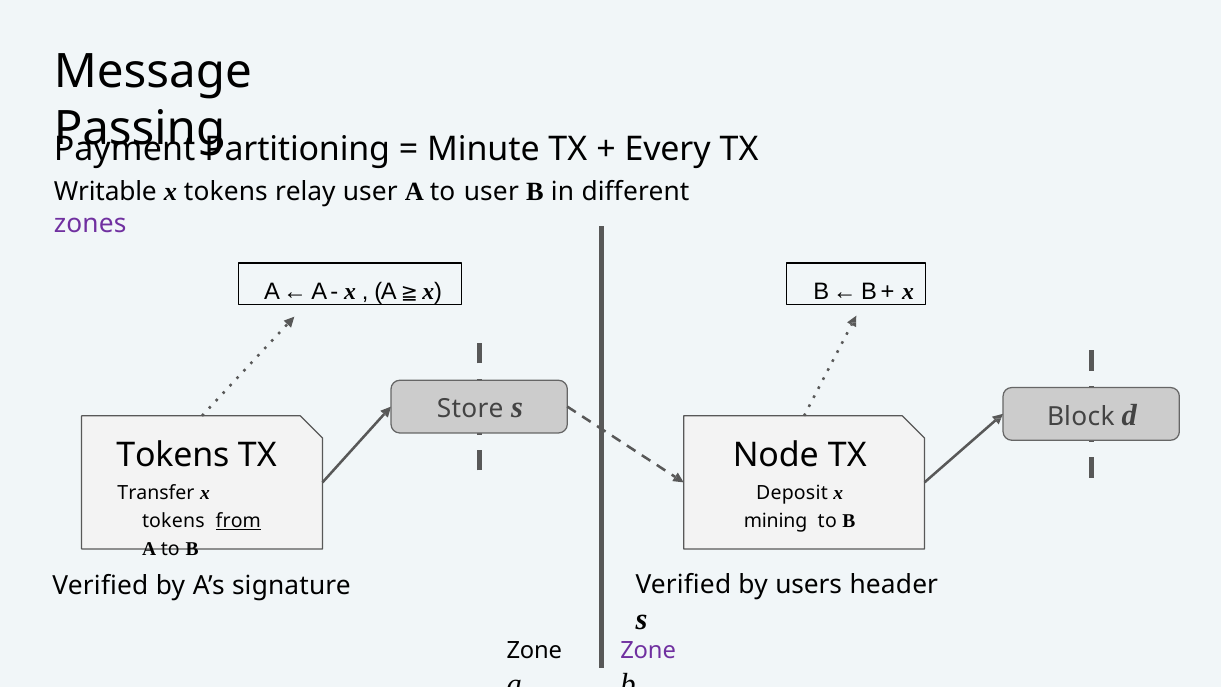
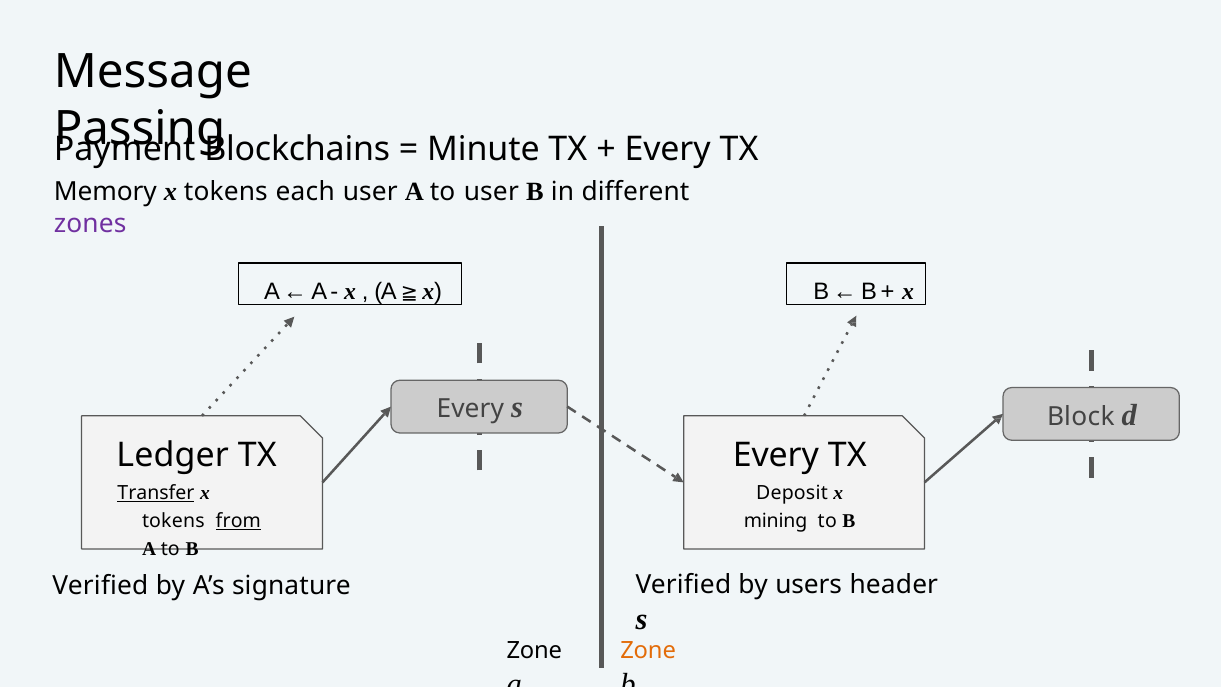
Partitioning: Partitioning -> Blockchains
Writable: Writable -> Memory
relay: relay -> each
Store at (470, 409): Store -> Every
Tokens at (173, 455): Tokens -> Ledger
Node at (776, 455): Node -> Every
Transfer underline: none -> present
Zone at (648, 651) colour: purple -> orange
